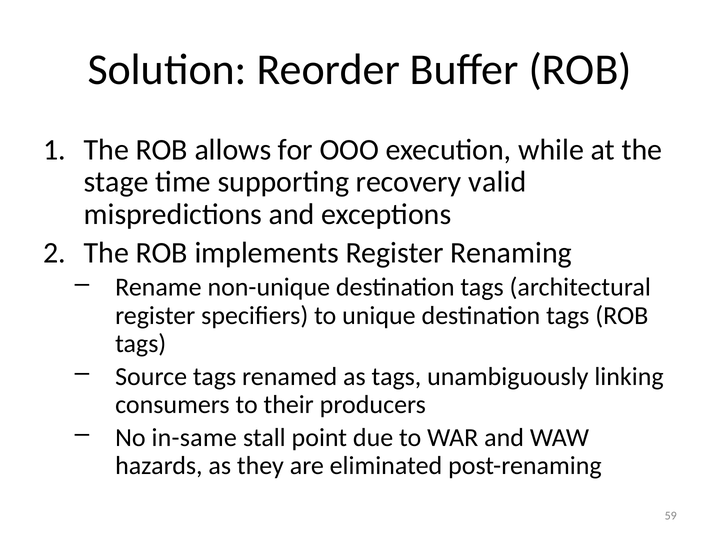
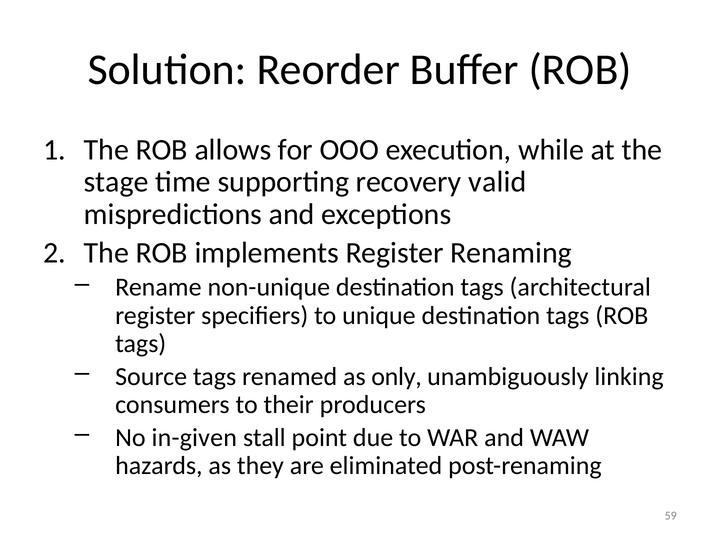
as tags: tags -> only
in-same: in-same -> in-given
